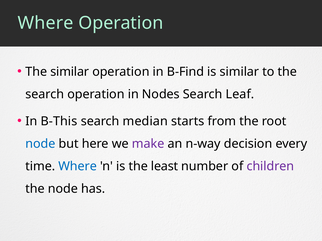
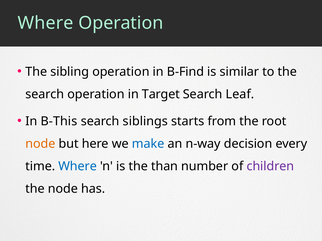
The similar: similar -> sibling
Nodes: Nodes -> Target
median: median -> siblings
node at (40, 144) colour: blue -> orange
make colour: purple -> blue
least: least -> than
